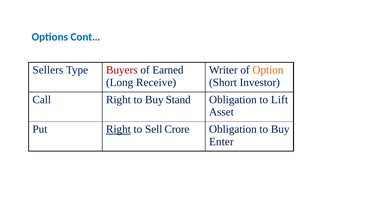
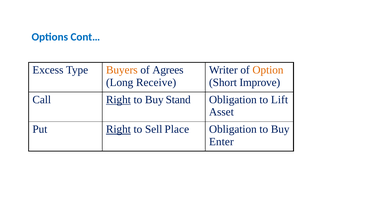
Sellers: Sellers -> Excess
Buyers colour: red -> orange
Earned: Earned -> Agrees
Investor: Investor -> Improve
Right at (118, 100) underline: none -> present
Crore: Crore -> Place
